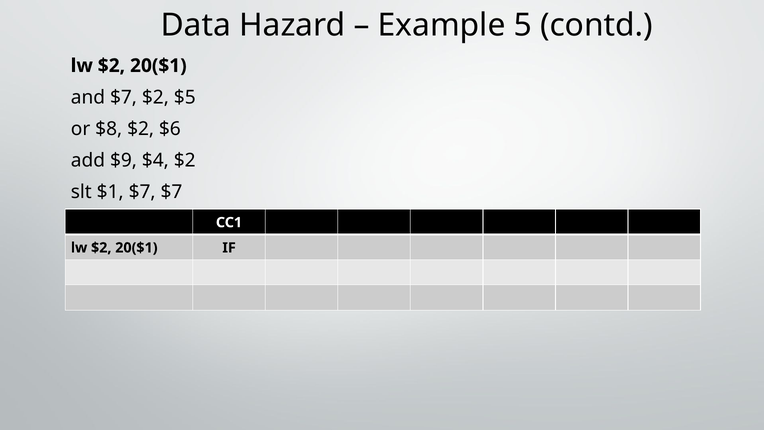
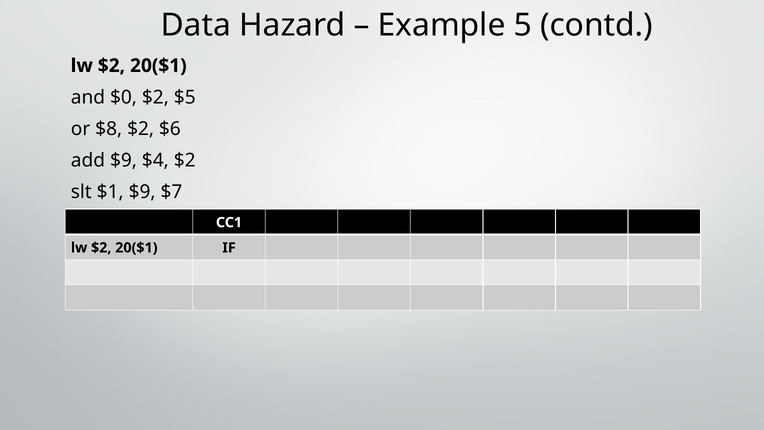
and $7: $7 -> $0
$1 $7: $7 -> $9
